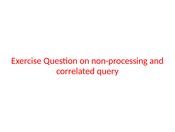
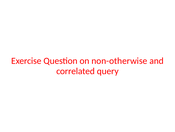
non-processing: non-processing -> non-otherwise
